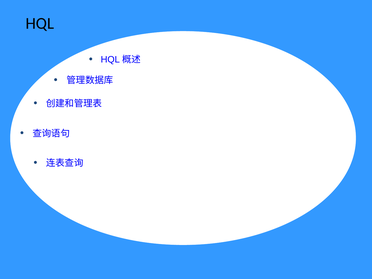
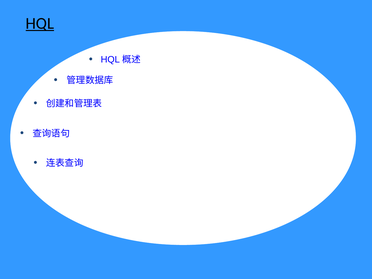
HQL underline: none -> present
